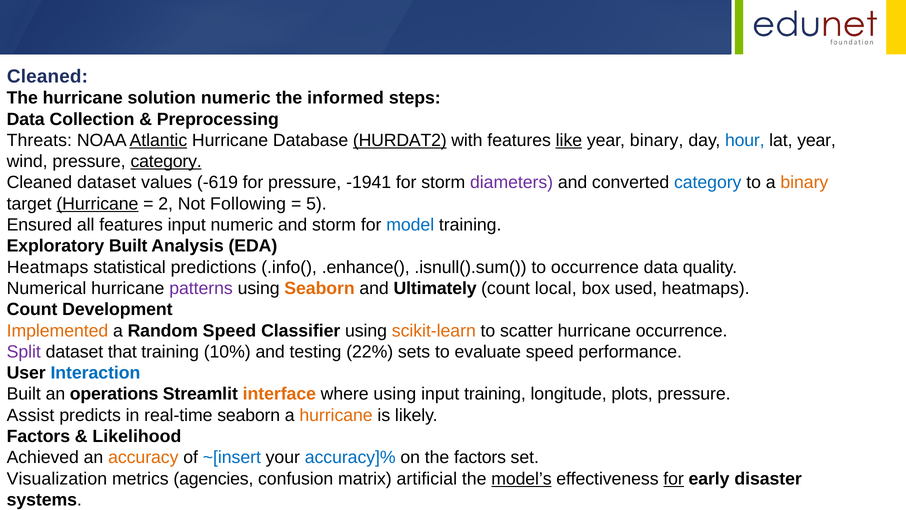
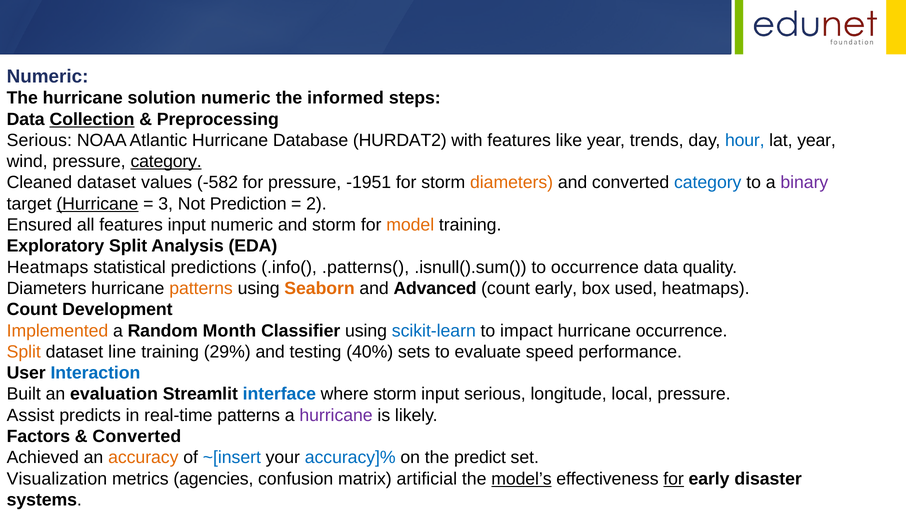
Cleaned at (47, 76): Cleaned -> Numeric
Collection underline: none -> present
Threats at (39, 140): Threats -> Serious
Atlantic underline: present -> none
HURDAT2 underline: present -> none
like underline: present -> none
year binary: binary -> trends
-619: -619 -> -582
-1941: -1941 -> -1951
diameters at (512, 183) colour: purple -> orange
binary at (804, 183) colour: orange -> purple
2: 2 -> 3
Following: Following -> Prediction
5: 5 -> 2
model colour: blue -> orange
Exploratory Built: Built -> Split
.enhance(: .enhance( -> .patterns(
Numerical at (47, 288): Numerical -> Diameters
patterns at (201, 288) colour: purple -> orange
Ultimately: Ultimately -> Advanced
count local: local -> early
Random Speed: Speed -> Month
scikit-learn colour: orange -> blue
scatter: scatter -> impact
Split at (24, 352) colour: purple -> orange
that: that -> line
10%: 10% -> 29%
22%: 22% -> 40%
operations: operations -> evaluation
interface colour: orange -> blue
where using: using -> storm
input training: training -> serious
plots: plots -> local
real-time seaborn: seaborn -> patterns
hurricane at (336, 415) colour: orange -> purple
Likelihood at (137, 436): Likelihood -> Converted
the factors: factors -> predict
